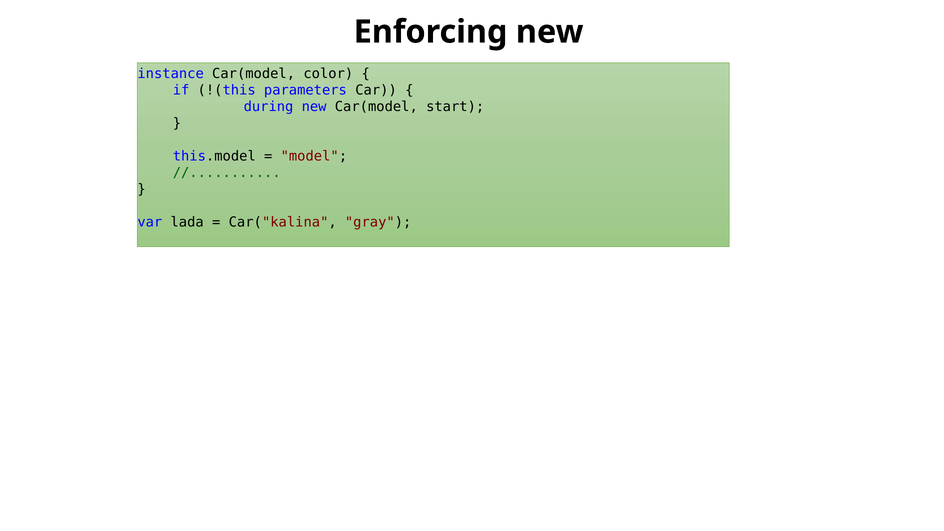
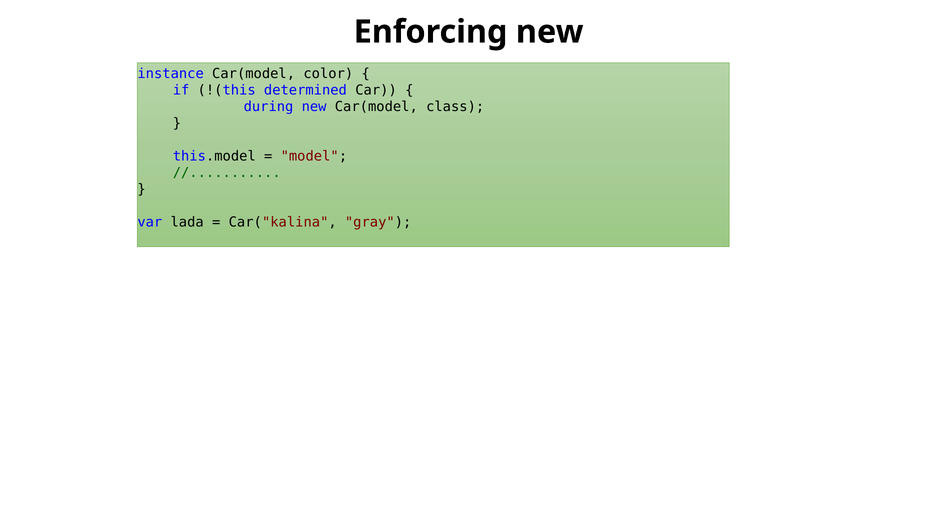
parameters: parameters -> determined
start: start -> class
